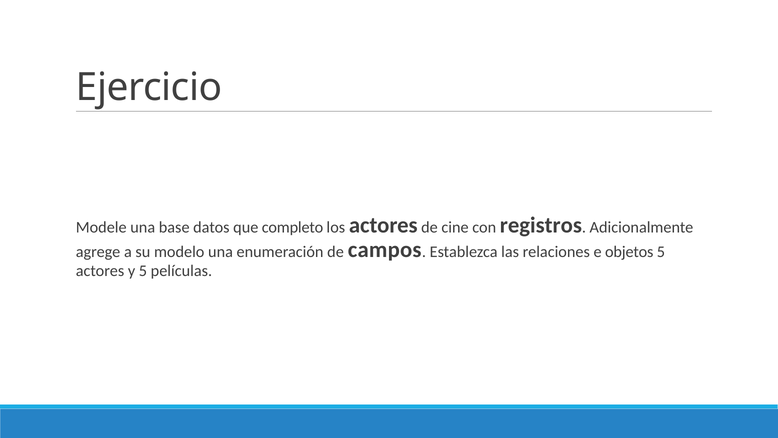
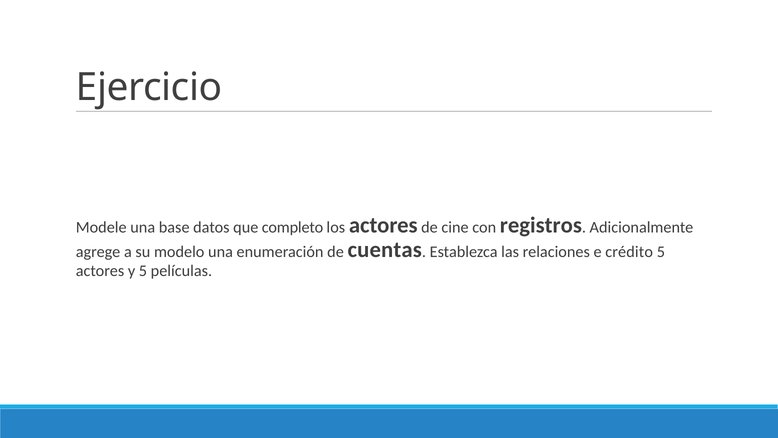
campos: campos -> cuentas
objetos: objetos -> crédito
